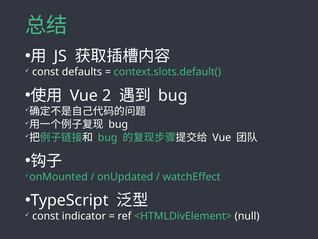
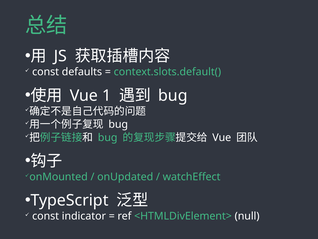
2: 2 -> 1
